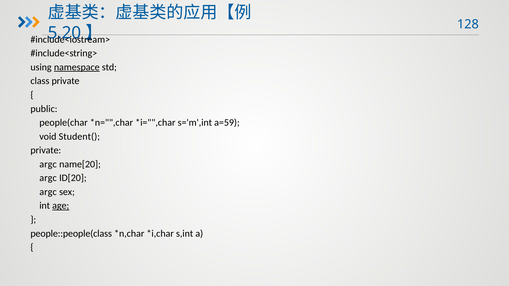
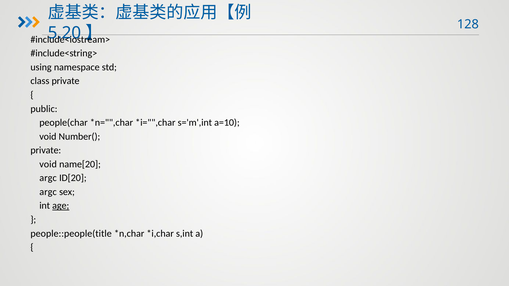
namespace underline: present -> none
a=59: a=59 -> a=10
Student(: Student( -> Number(
argc at (48, 164): argc -> void
people::people(class: people::people(class -> people::people(title
